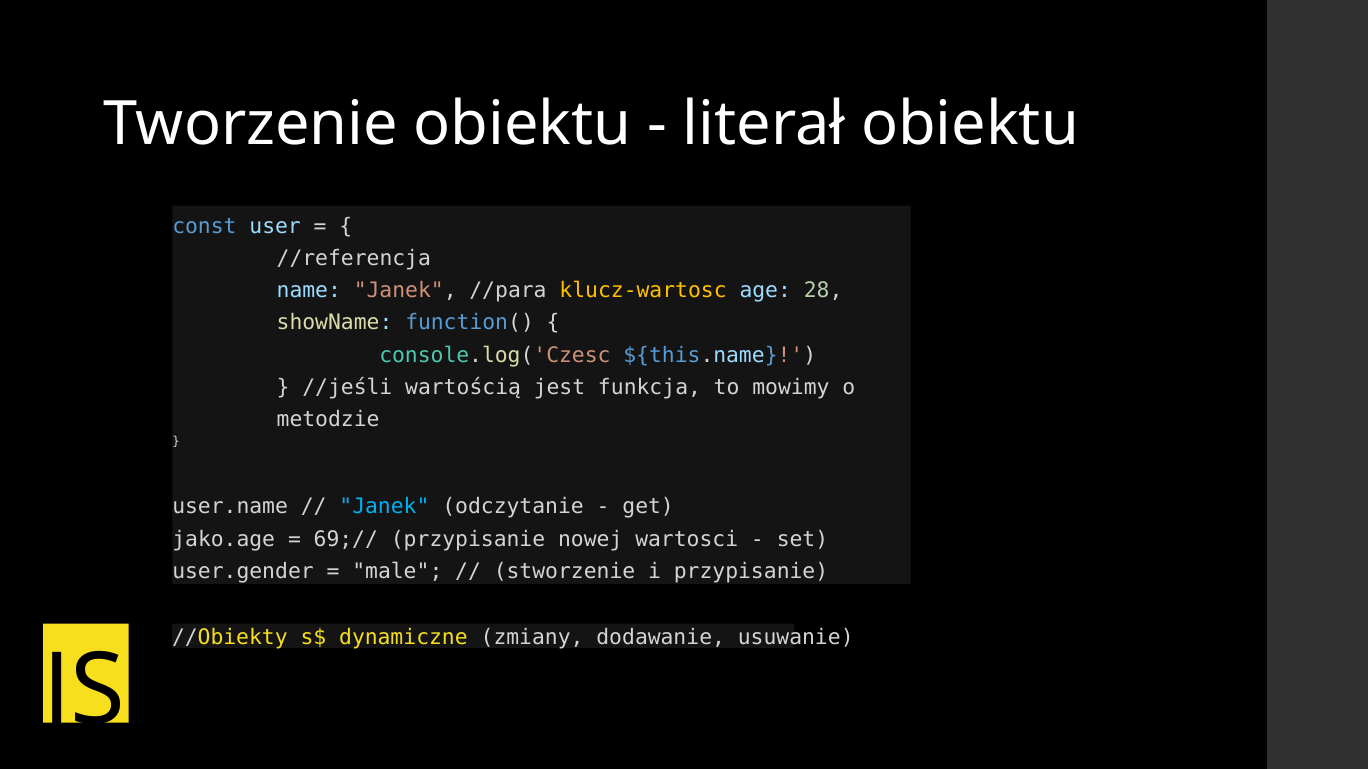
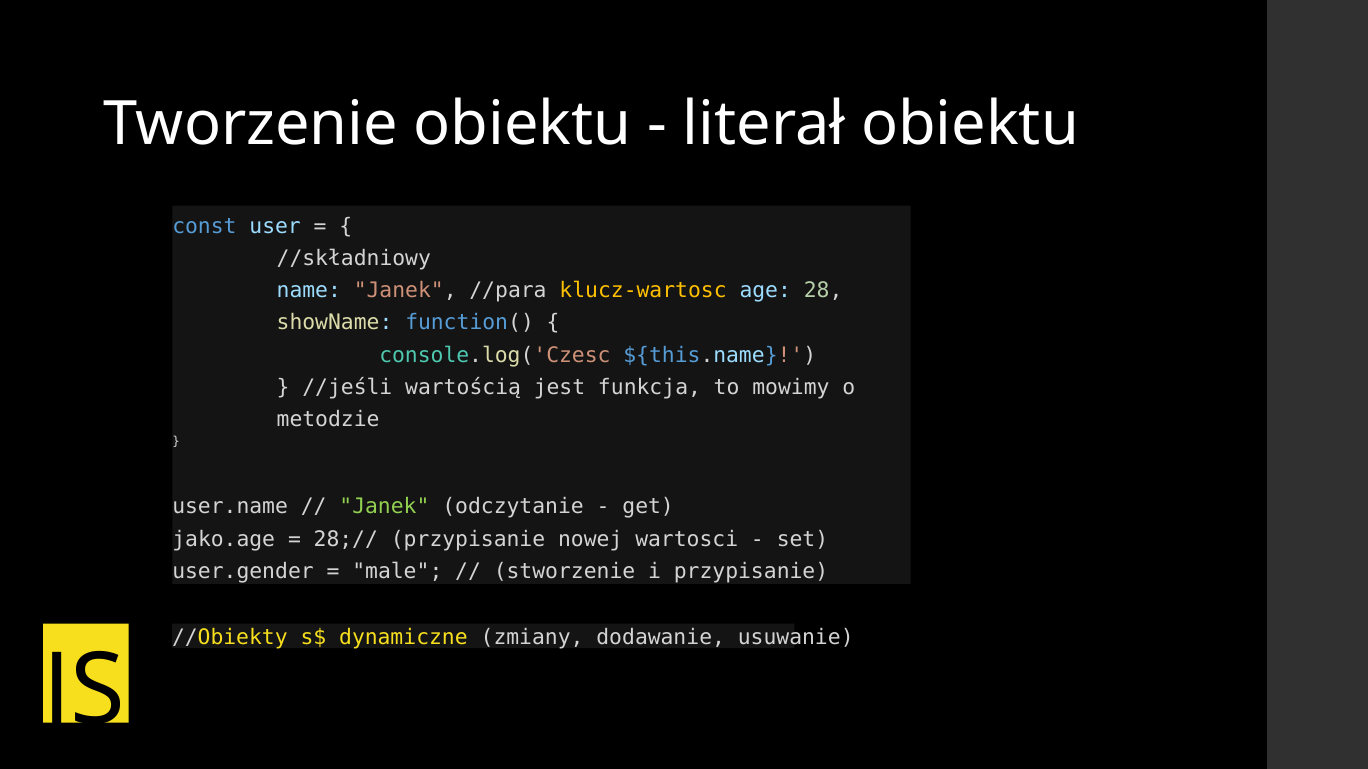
//referencja: //referencja -> //składniowy
Janek at (384, 507) colour: light blue -> light green
69;//: 69;// -> 28;//
